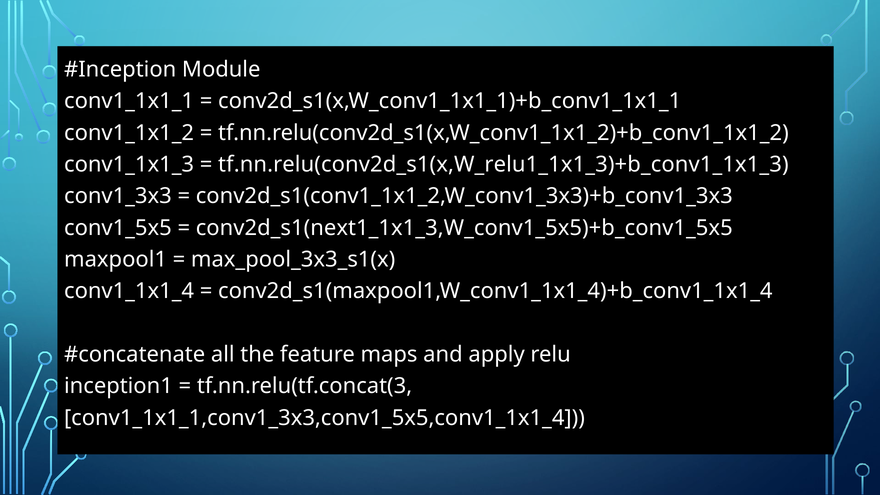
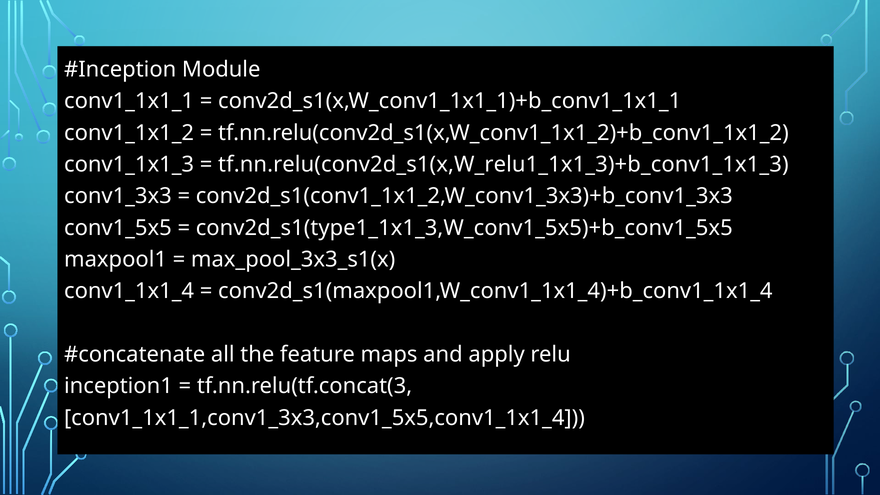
conv2d_s1(next1_1x1_3,W_conv1_5x5)+b_conv1_5x5: conv2d_s1(next1_1x1_3,W_conv1_5x5)+b_conv1_5x5 -> conv2d_s1(type1_1x1_3,W_conv1_5x5)+b_conv1_5x5
